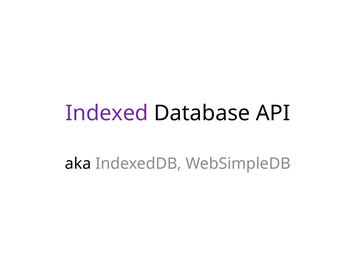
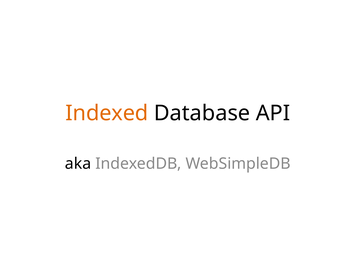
Indexed colour: purple -> orange
